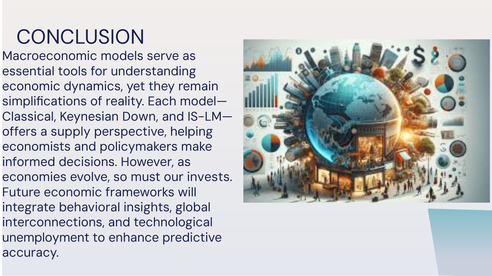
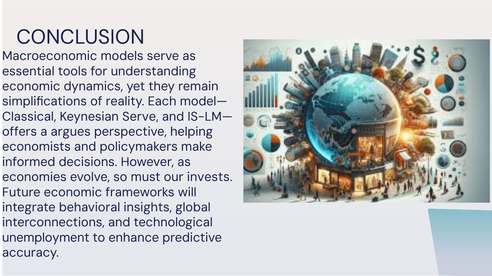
Keynesian Down: Down -> Serve
supply: supply -> argues
